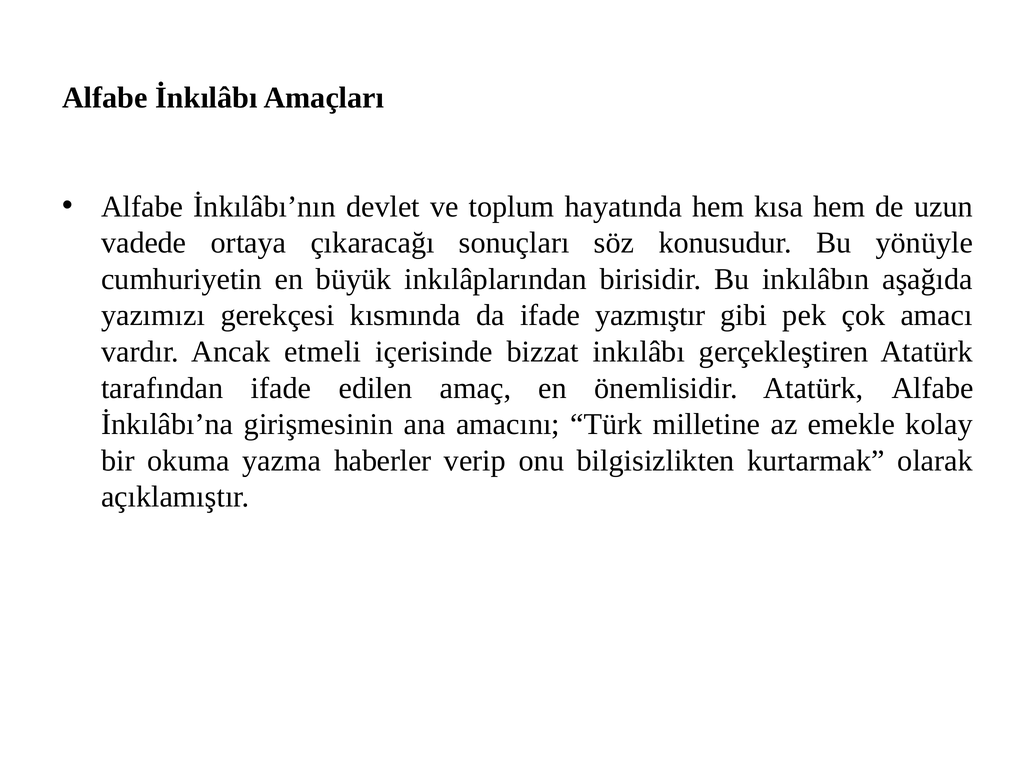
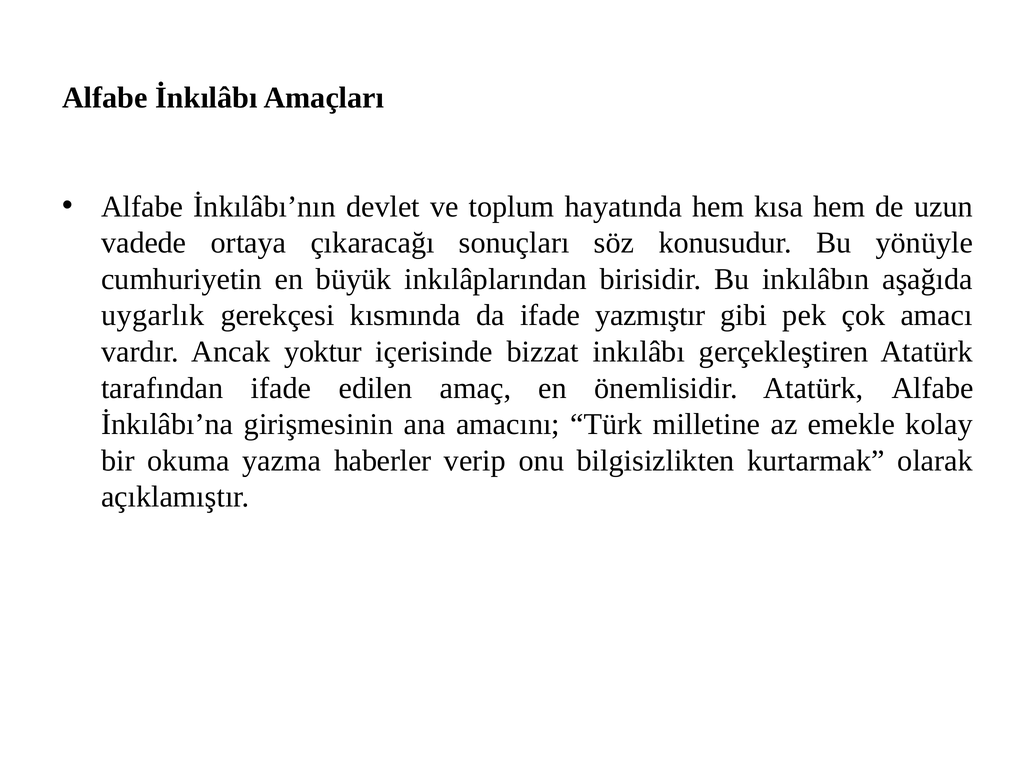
yazımızı: yazımızı -> uygarlık
etmeli: etmeli -> yoktur
